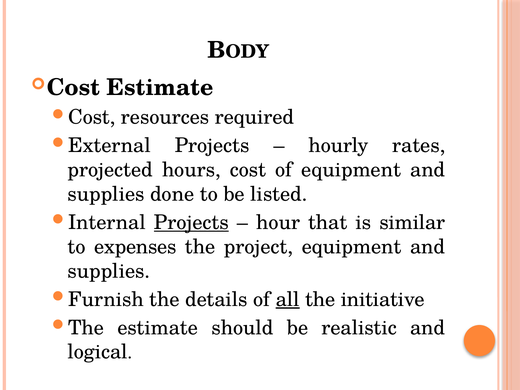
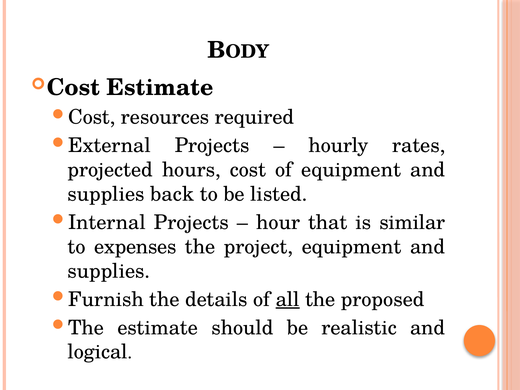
done: done -> back
Projects at (191, 222) underline: present -> none
initiative: initiative -> proposed
